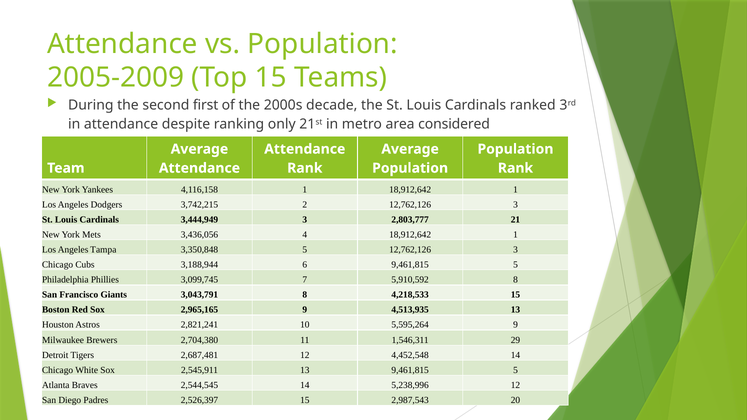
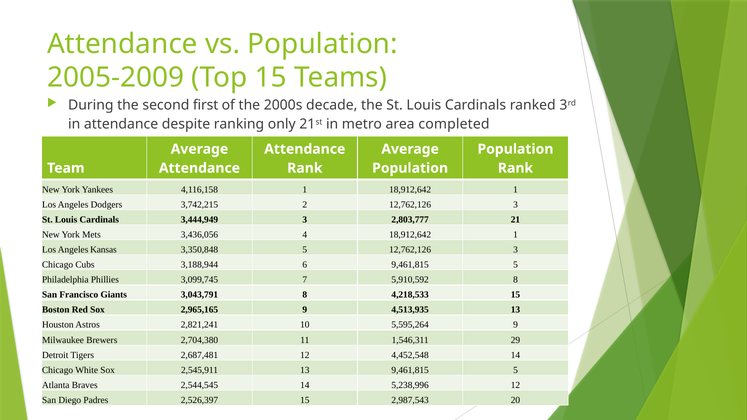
considered: considered -> completed
Tampa: Tampa -> Kansas
